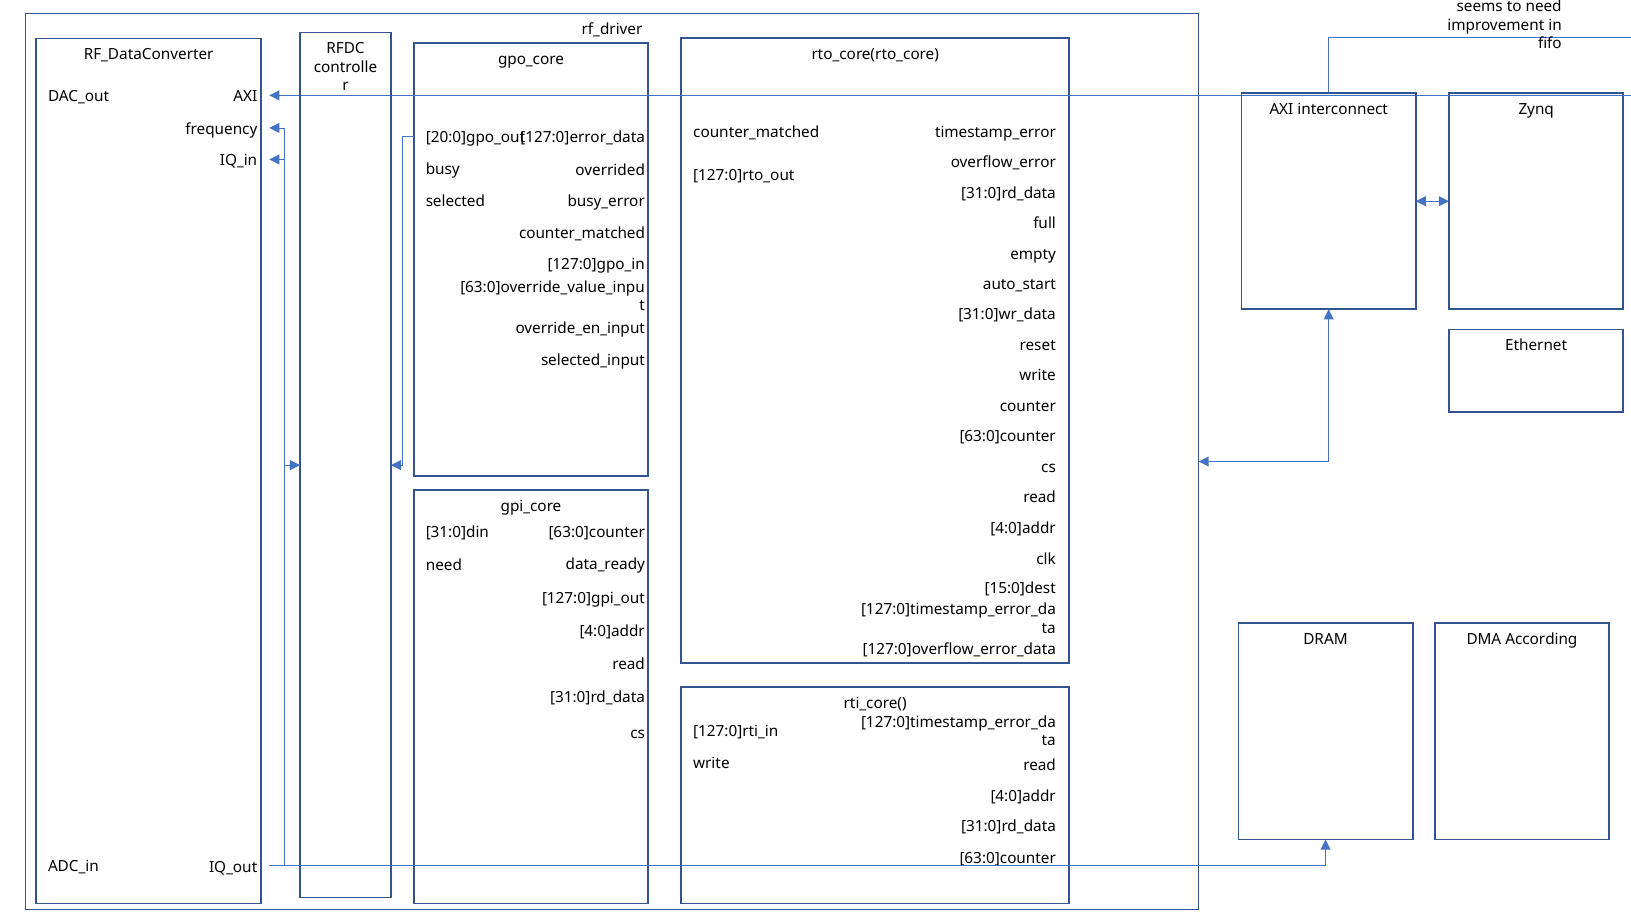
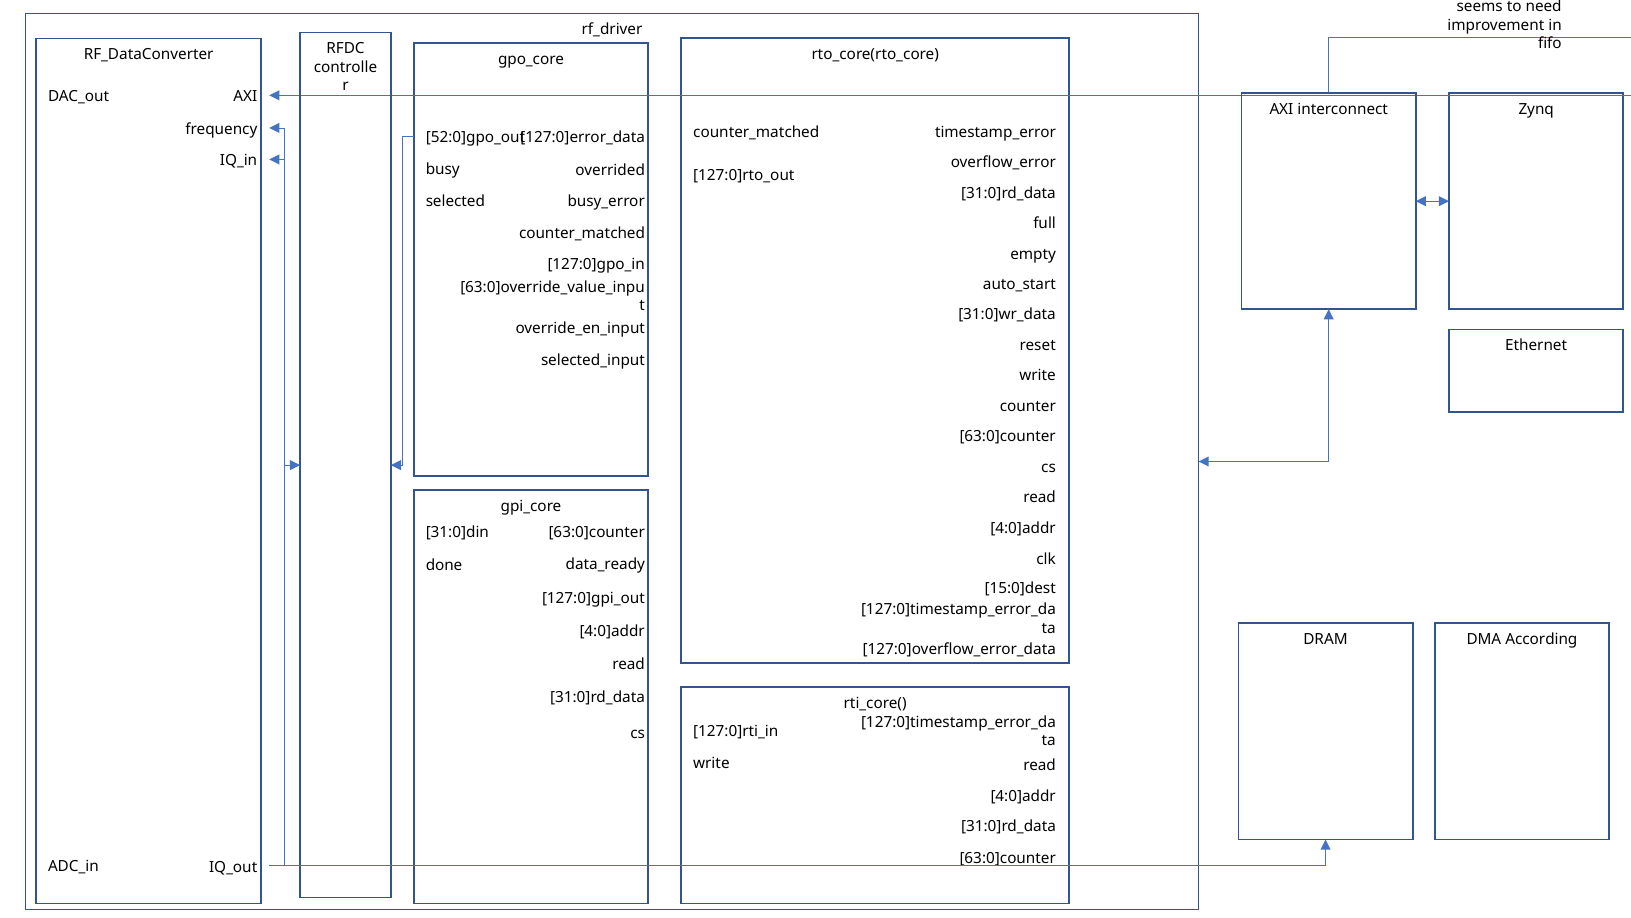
20:0]gpo_out: 20:0]gpo_out -> 52:0]gpo_out
need at (444, 566): need -> done
